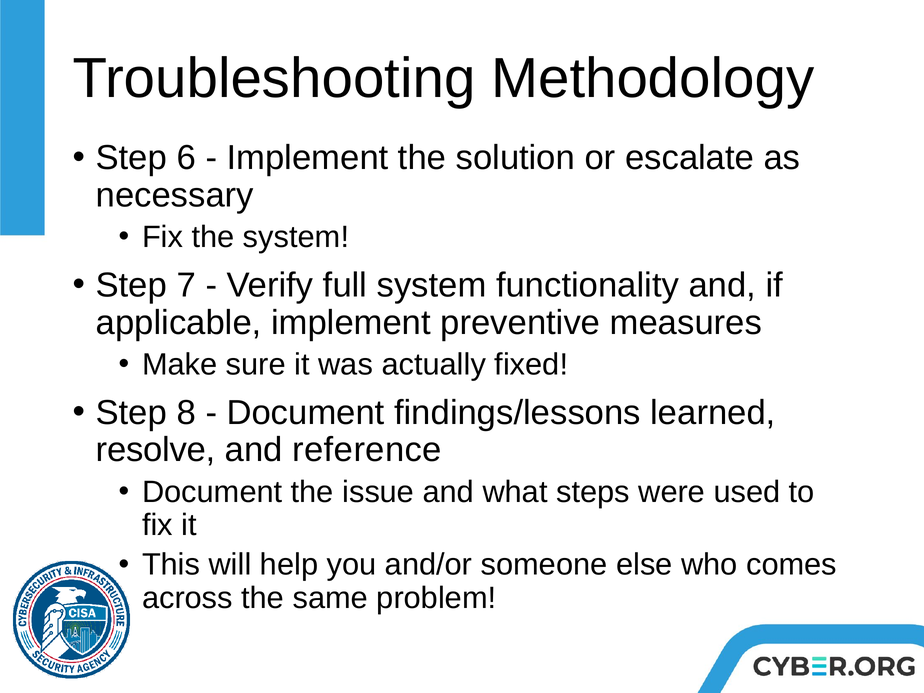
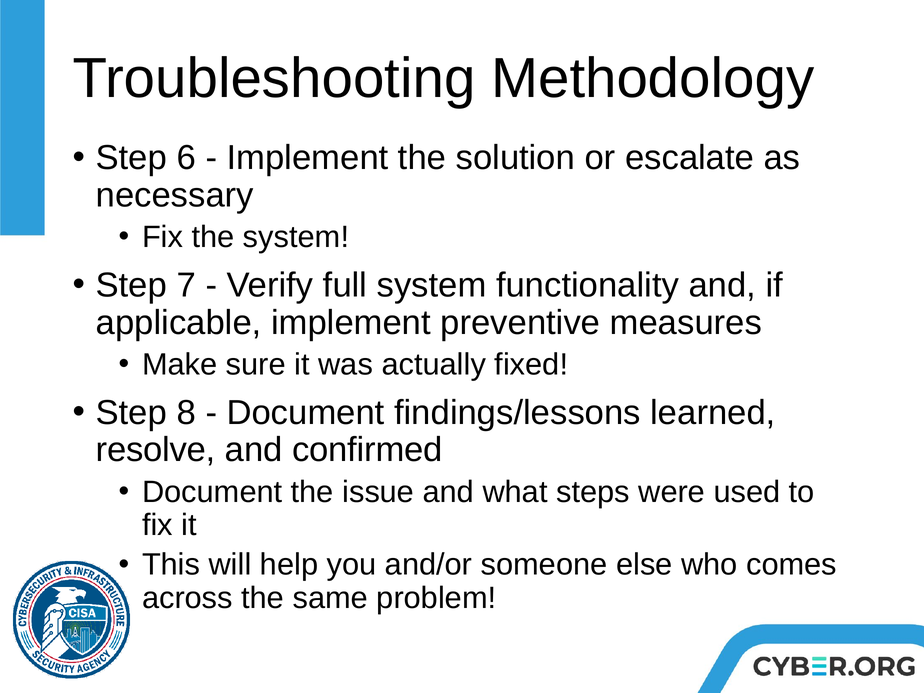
reference: reference -> confirmed
